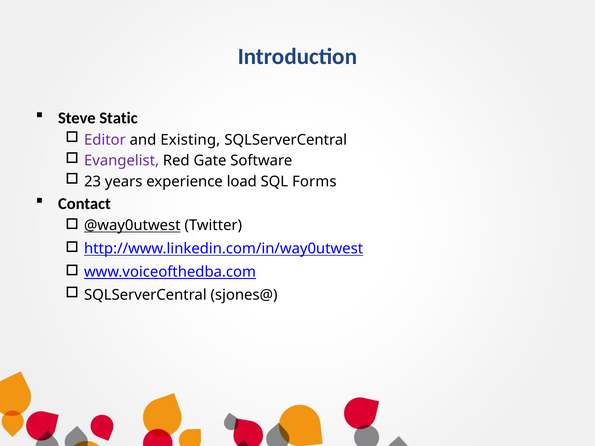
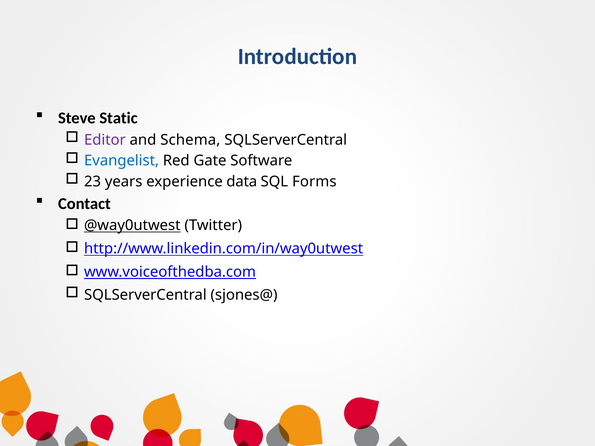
Existing: Existing -> Schema
Evangelist colour: purple -> blue
load: load -> data
